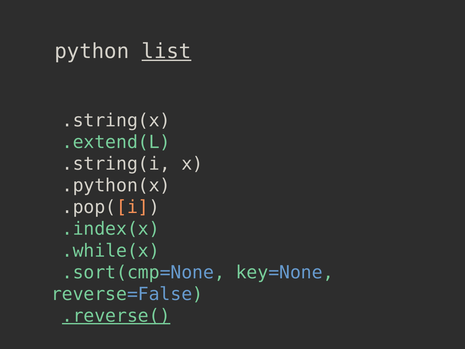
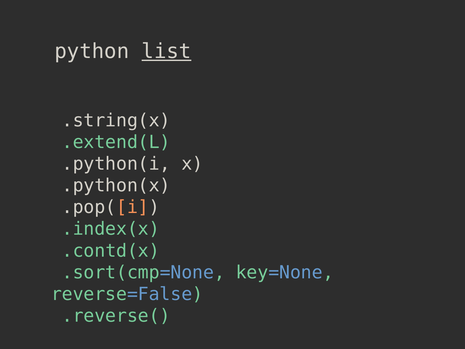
.string(i: .string(i -> .python(i
.while(x: .while(x -> .contd(x
.reverse( underline: present -> none
